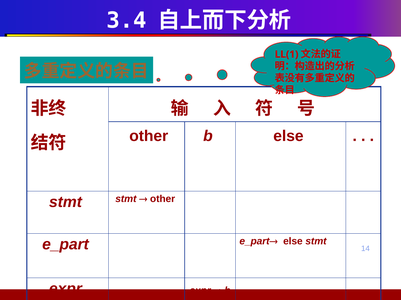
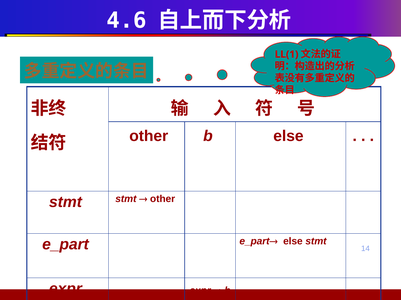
3.4: 3.4 -> 4.6
